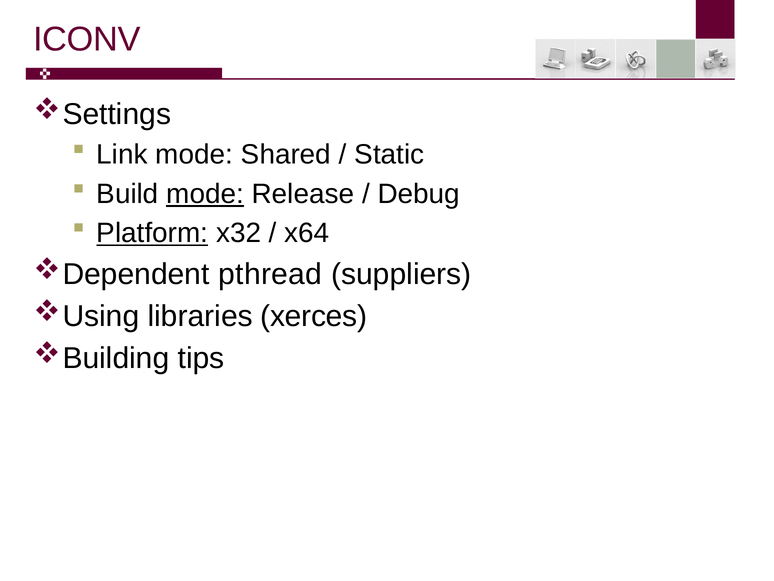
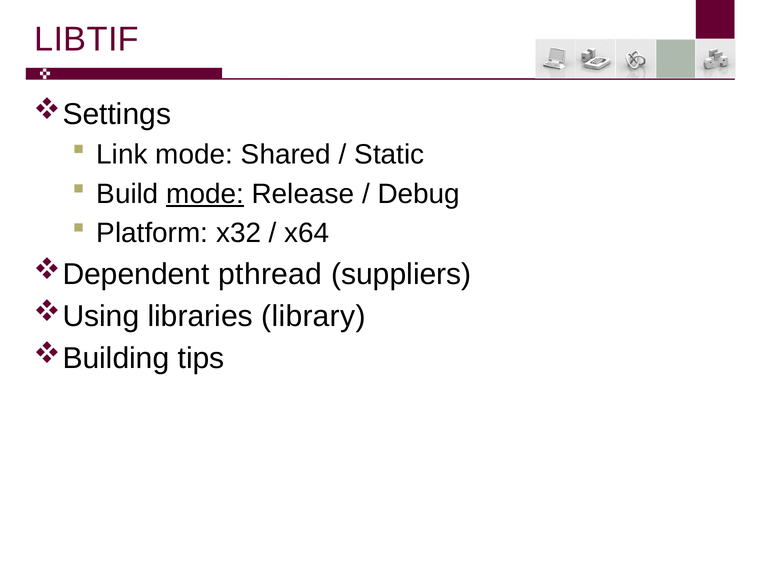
ICONV: ICONV -> LIBTIF
Platform underline: present -> none
xerces: xerces -> library
